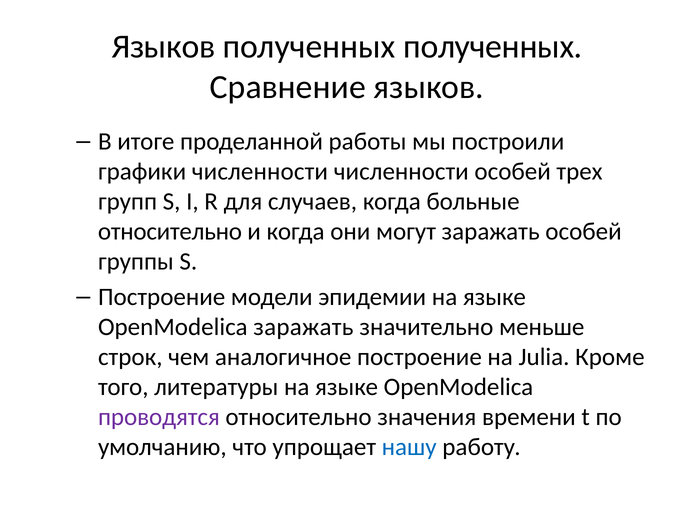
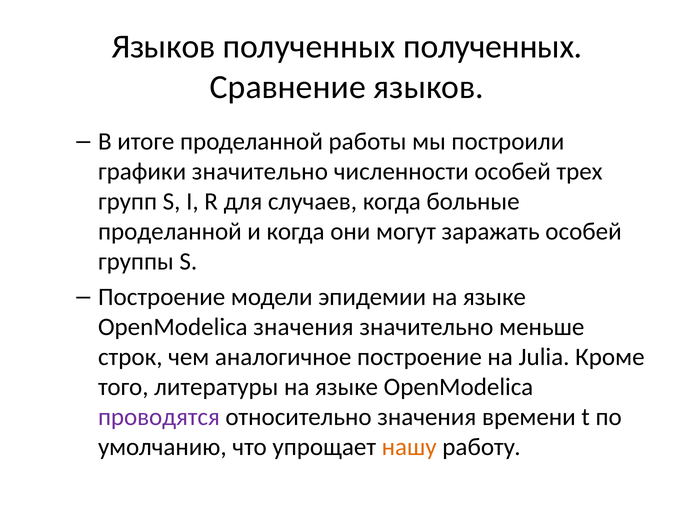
графики численности: численности -> значительно
относительно at (170, 232): относительно -> проделанной
OpenModelica заражать: заражать -> значения
нашу colour: blue -> orange
